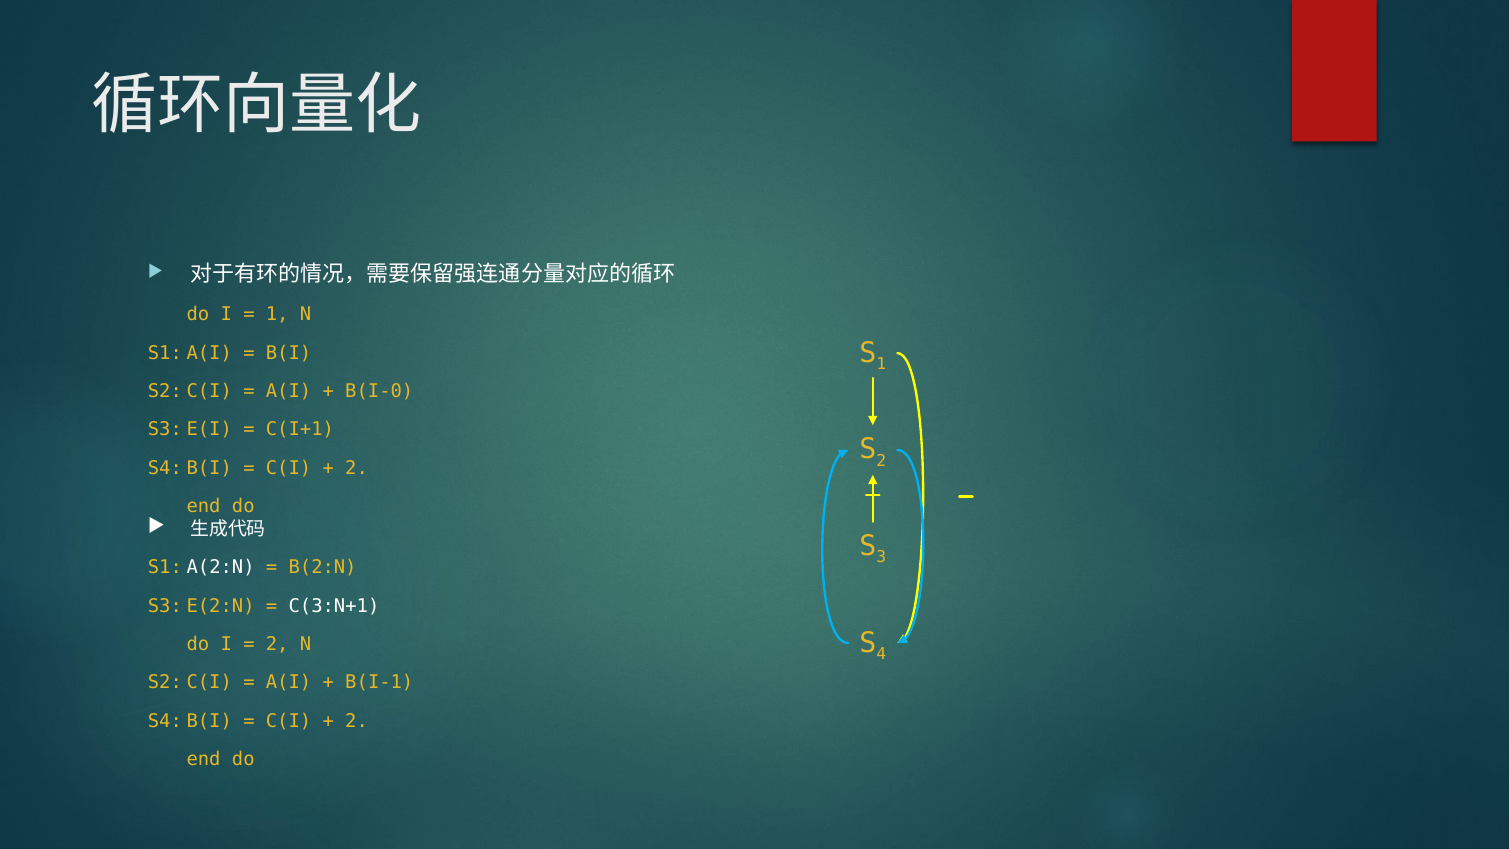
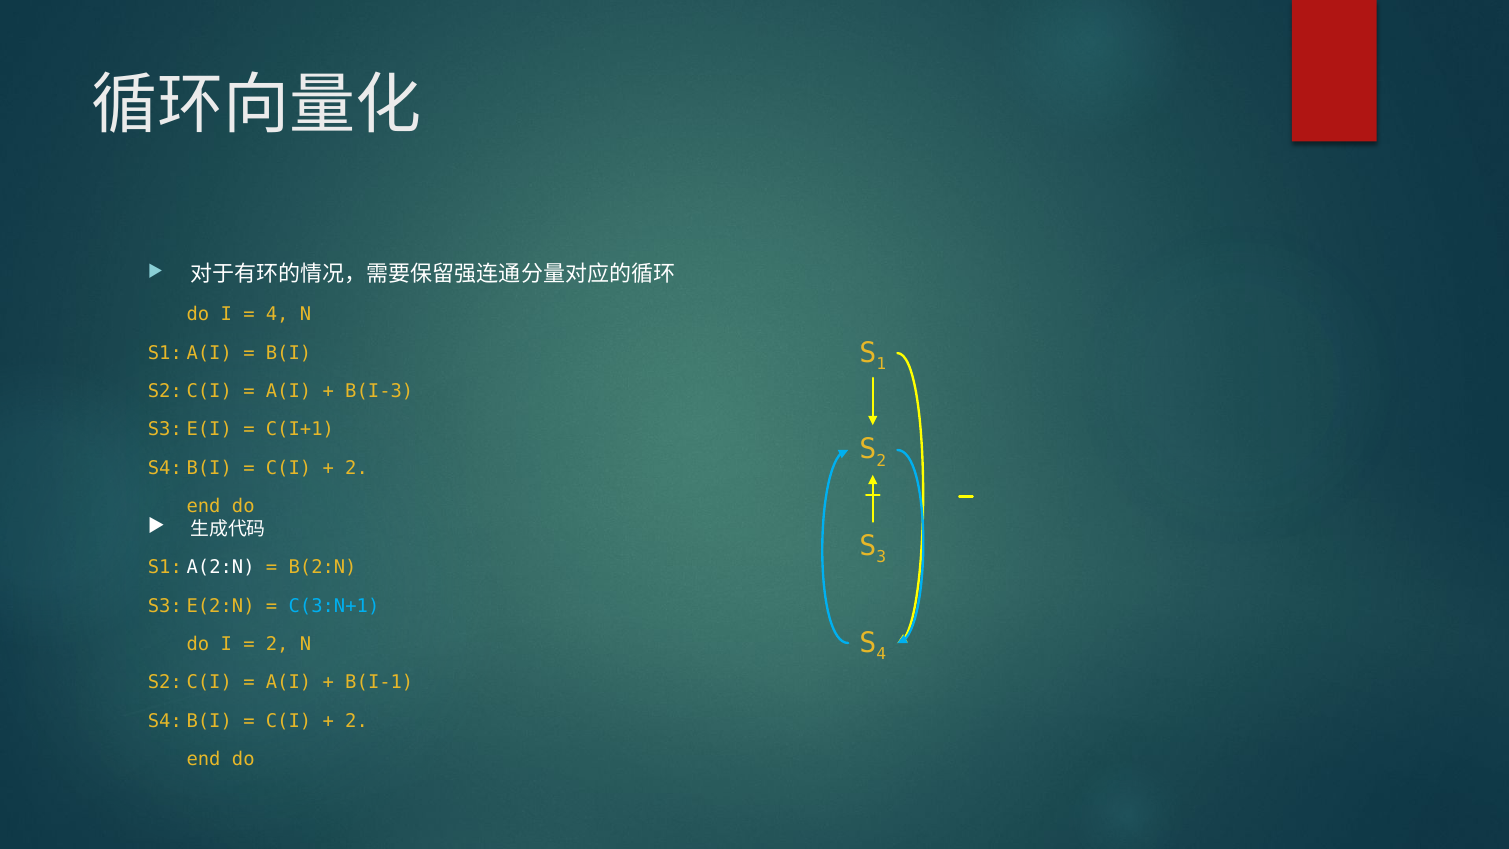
1 at (277, 315): 1 -> 4
B(I-0: B(I-0 -> B(I-3
C(3:N+1 colour: white -> light blue
